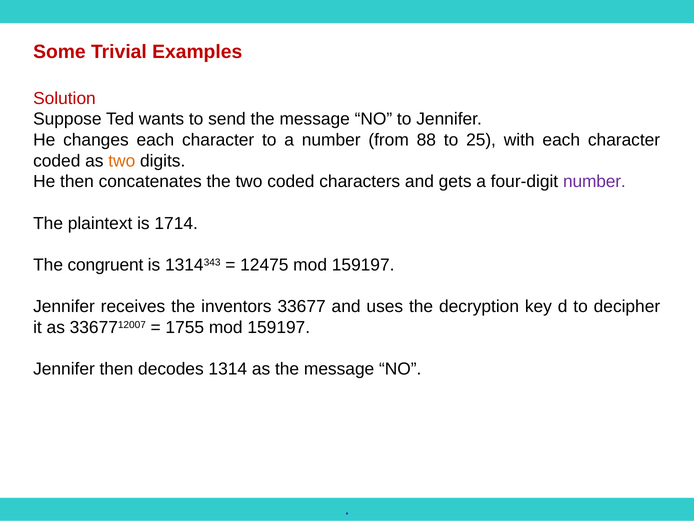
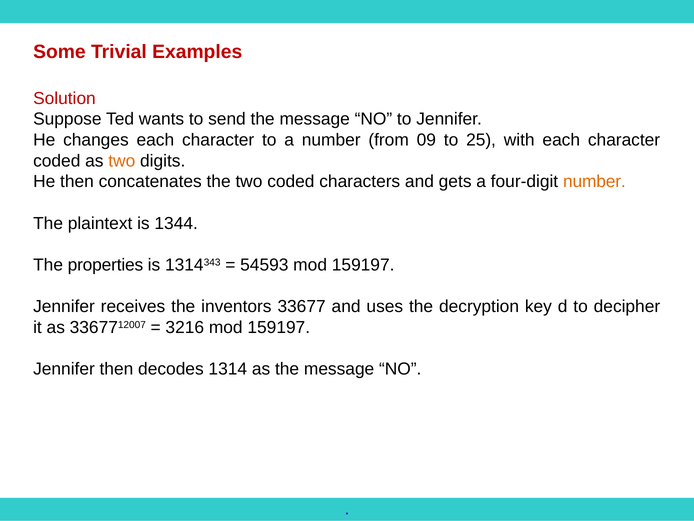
88: 88 -> 09
number at (594, 181) colour: purple -> orange
1714: 1714 -> 1344
congruent: congruent -> properties
12475: 12475 -> 54593
1755: 1755 -> 3216
